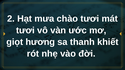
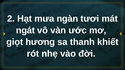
chào: chào -> ngàn
tươi at (25, 30): tươi -> ngát
